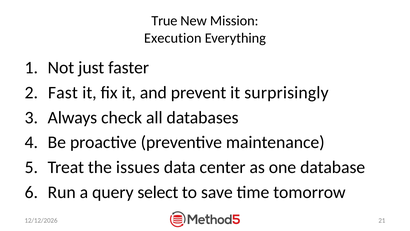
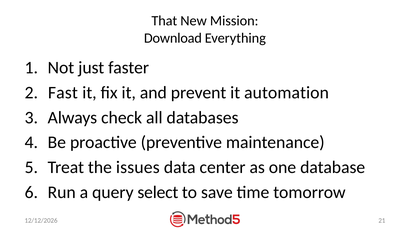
True: True -> That
Execution: Execution -> Download
surprisingly: surprisingly -> automation
